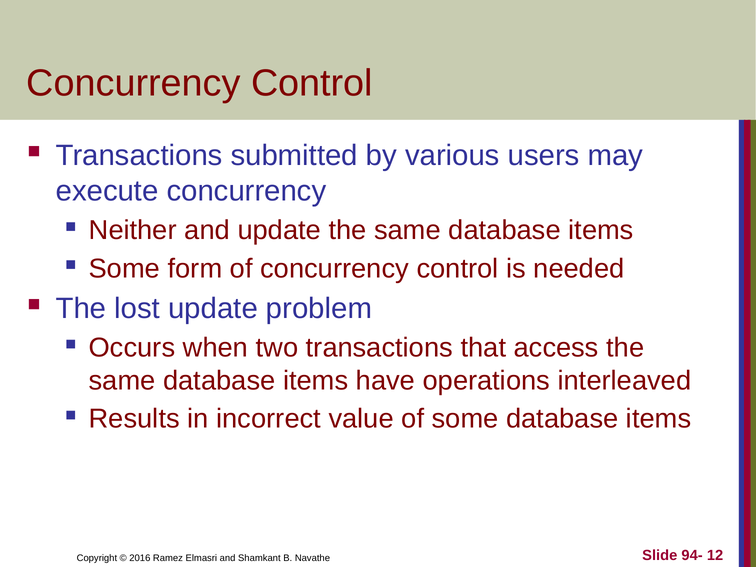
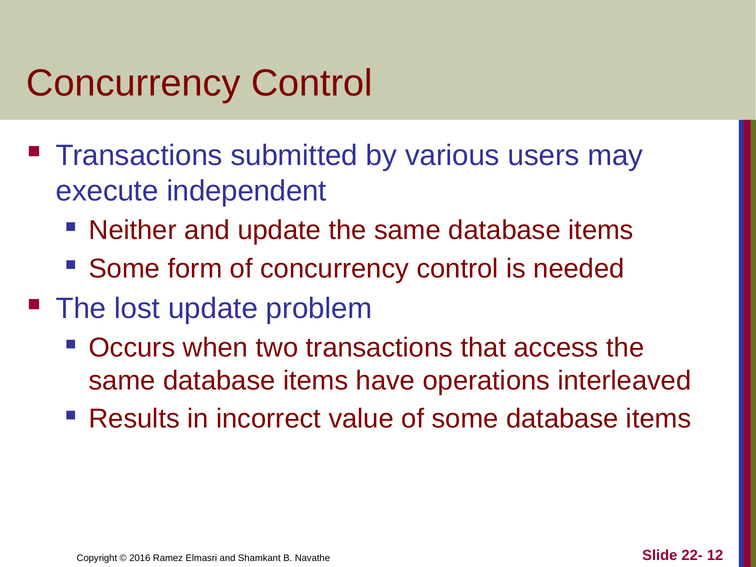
execute concurrency: concurrency -> independent
94-: 94- -> 22-
